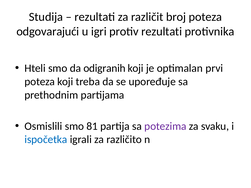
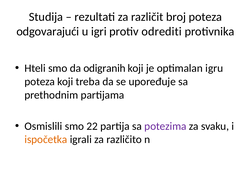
protiv rezultati: rezultati -> odrediti
prvi: prvi -> igru
81: 81 -> 22
ispočetka colour: blue -> orange
